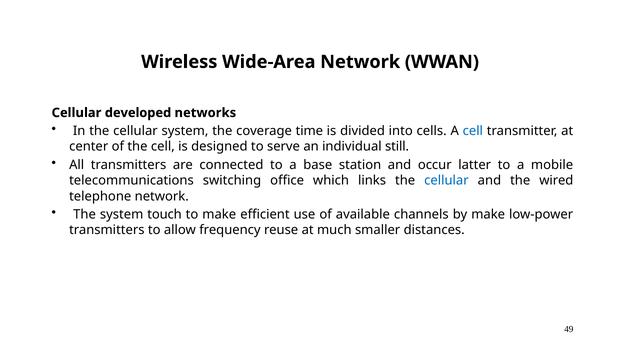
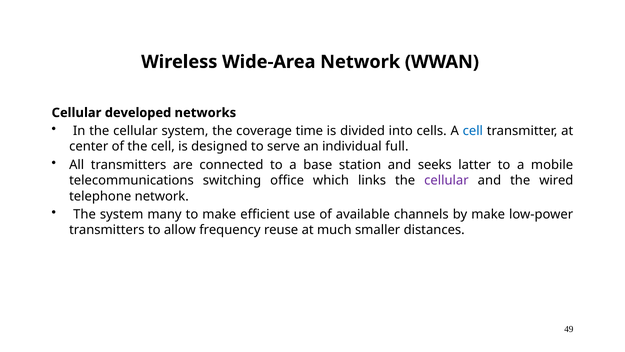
still: still -> full
occur: occur -> seeks
cellular at (446, 180) colour: blue -> purple
touch: touch -> many
